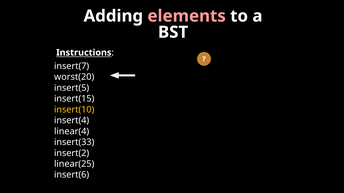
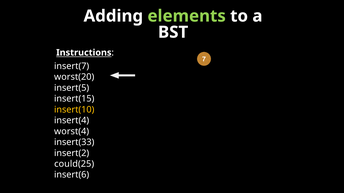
elements colour: pink -> light green
linear(4: linear(4 -> worst(4
linear(25: linear(25 -> could(25
